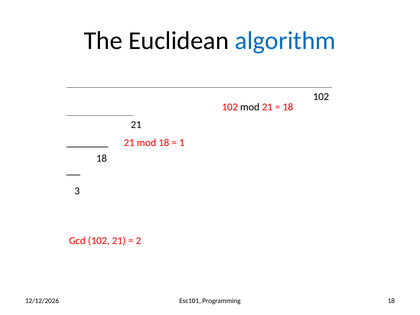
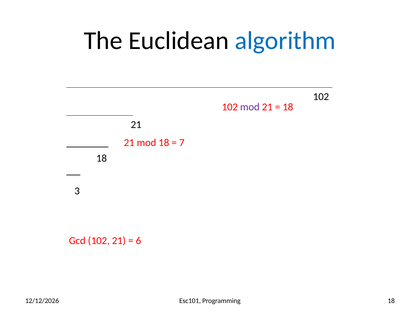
mod at (250, 107) colour: black -> purple
1: 1 -> 7
2: 2 -> 6
